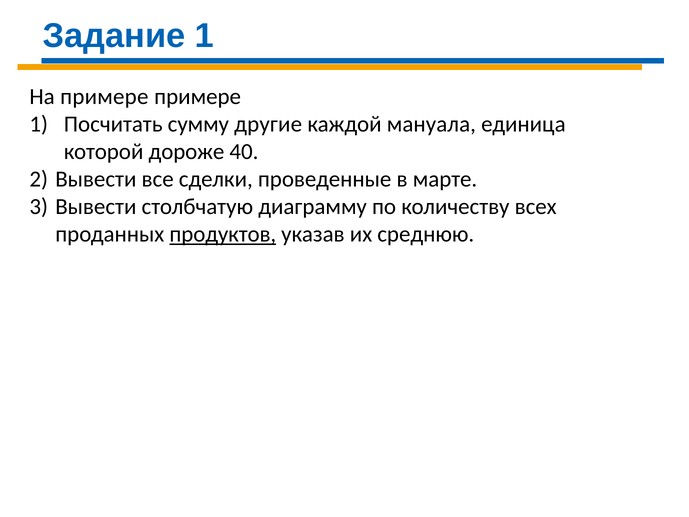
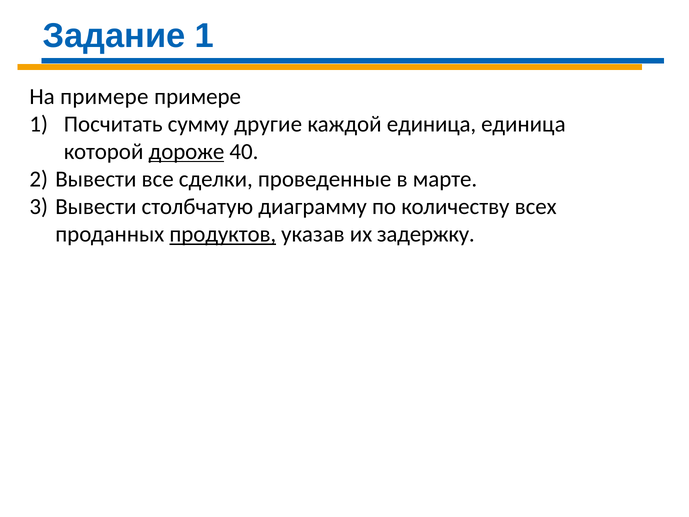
каждой мануала: мануала -> единица
дороже underline: none -> present
среднюю: среднюю -> задержку
